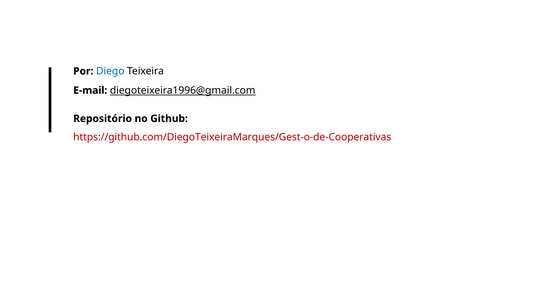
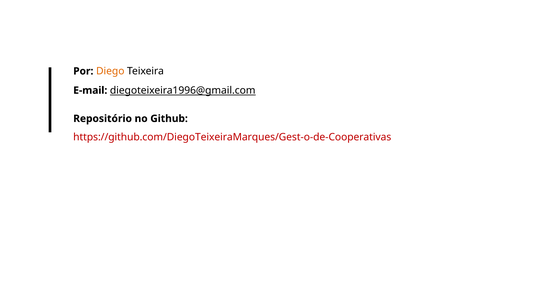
Diego colour: blue -> orange
